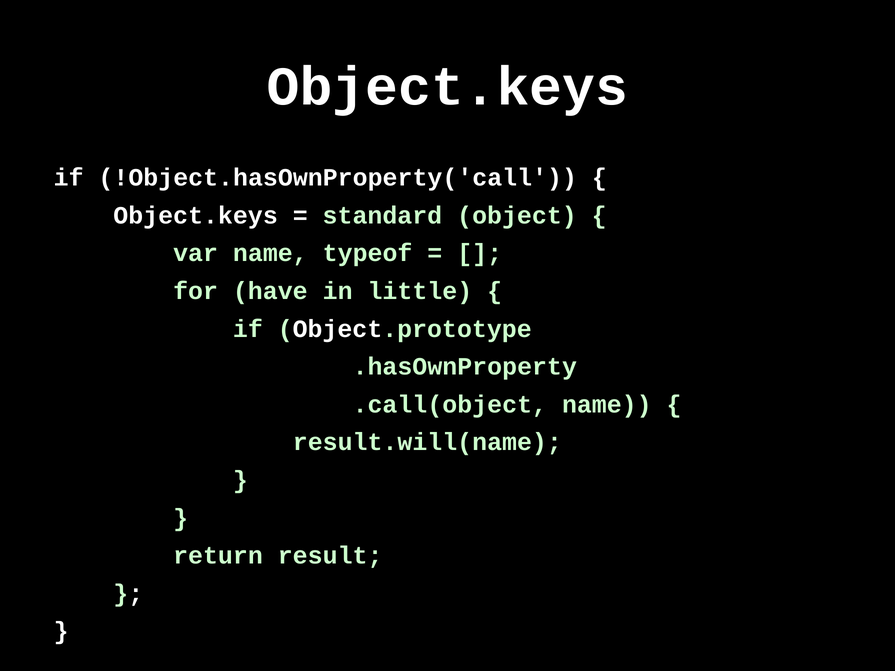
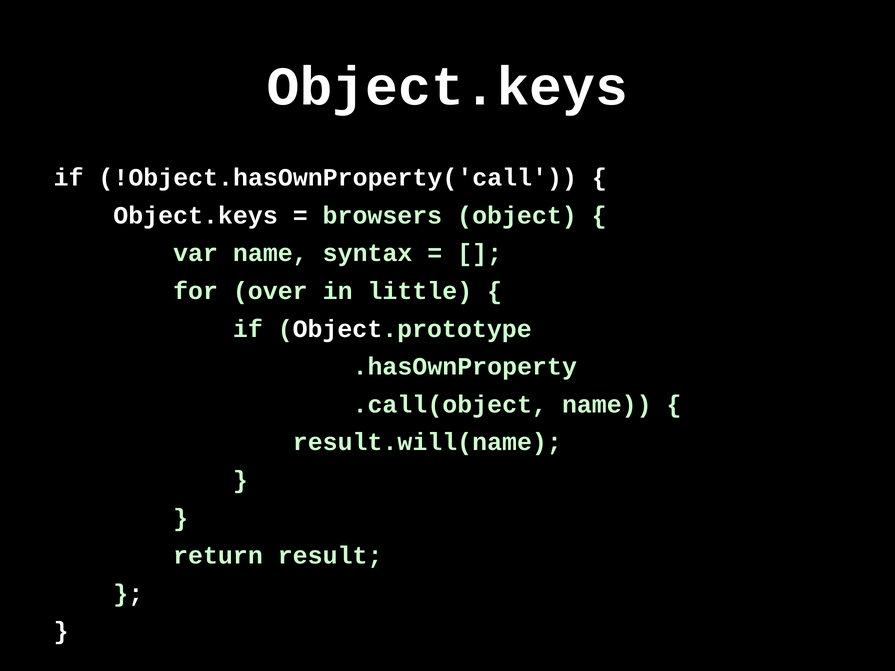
standard: standard -> browsers
typeof: typeof -> syntax
have: have -> over
